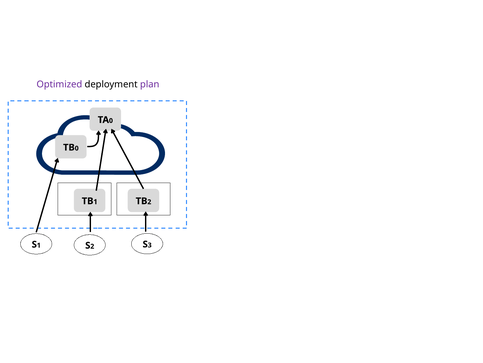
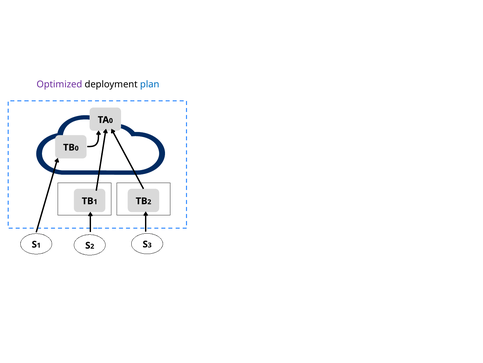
plan colour: purple -> blue
